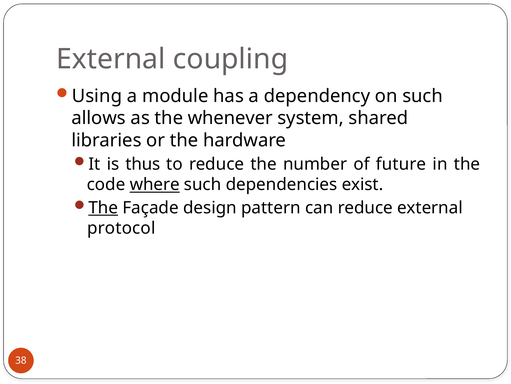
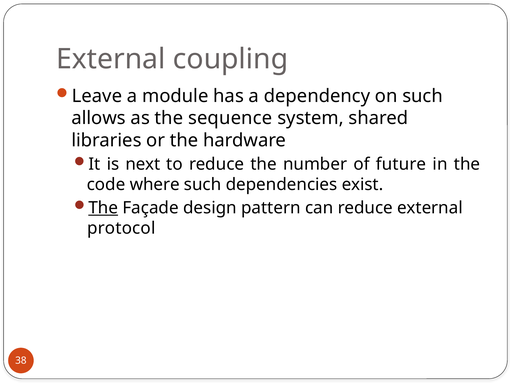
Using: Using -> Leave
whenever: whenever -> sequence
thus: thus -> next
where underline: present -> none
